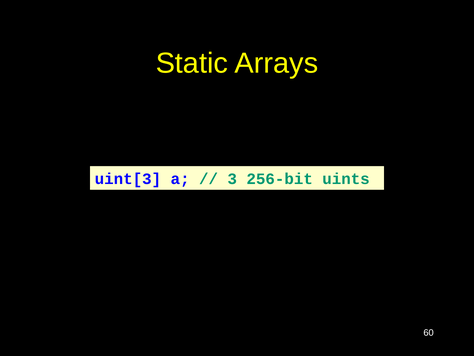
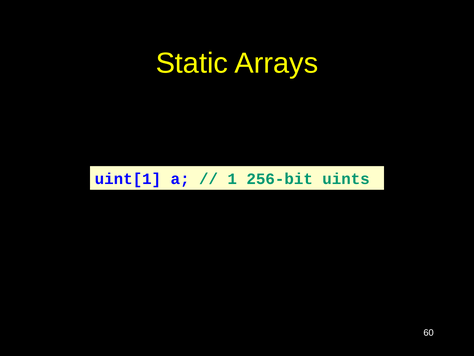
uint[3: uint[3 -> uint[1
3: 3 -> 1
